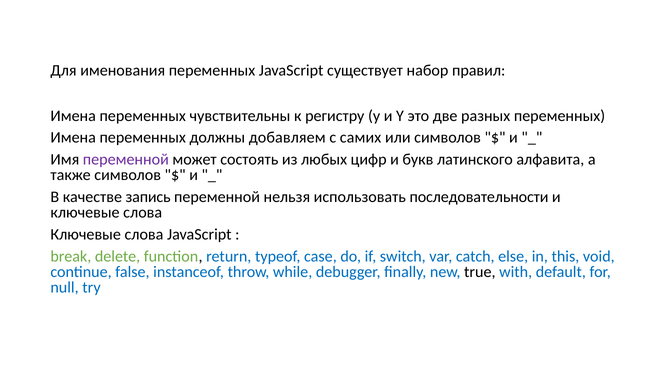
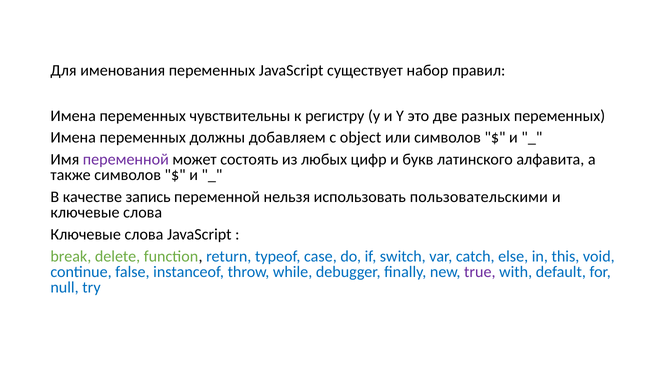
самих: самих -> object
последовательности: последовательности -> пользовательскими
true colour: black -> purple
